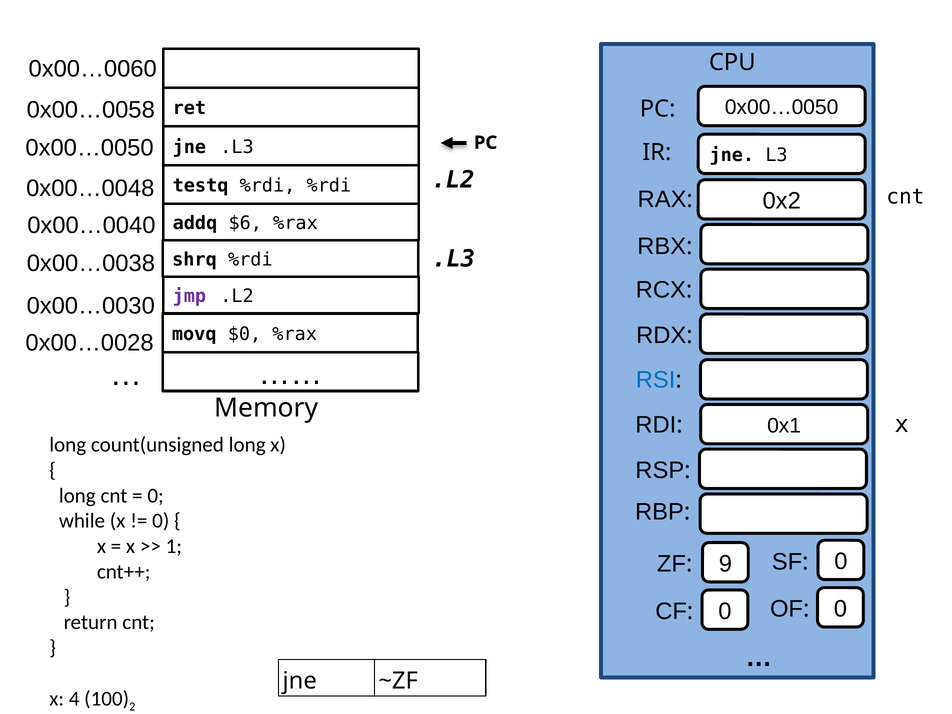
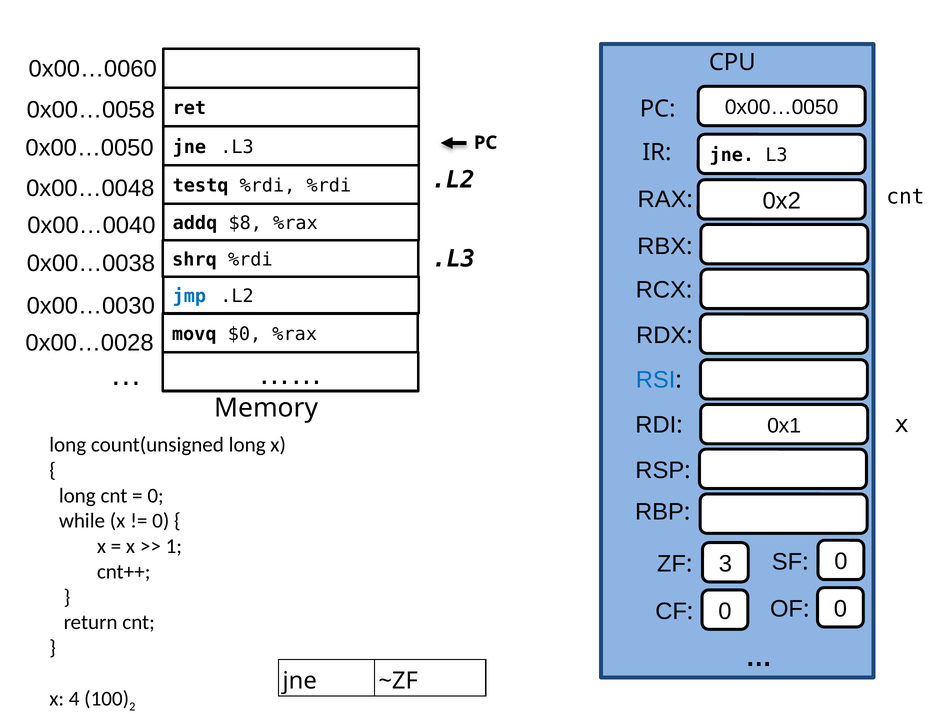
$6: $6 -> $8
jmp colour: purple -> blue
9: 9 -> 3
